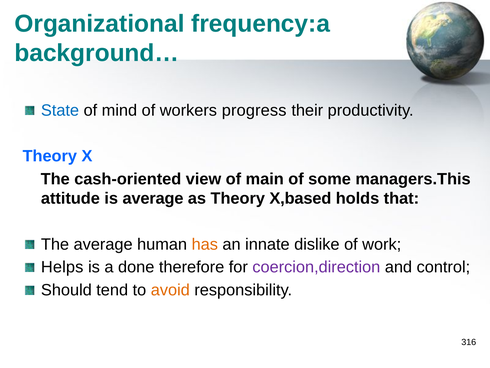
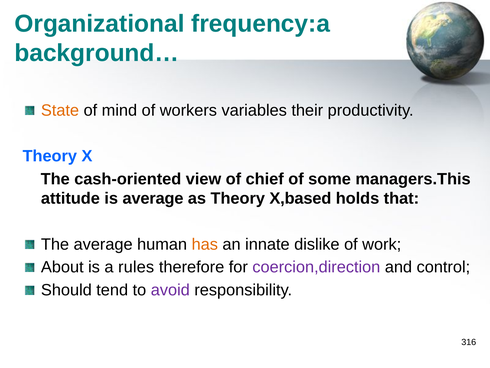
State colour: blue -> orange
progress: progress -> variables
main: main -> chief
Helps: Helps -> About
done: done -> rules
avoid colour: orange -> purple
